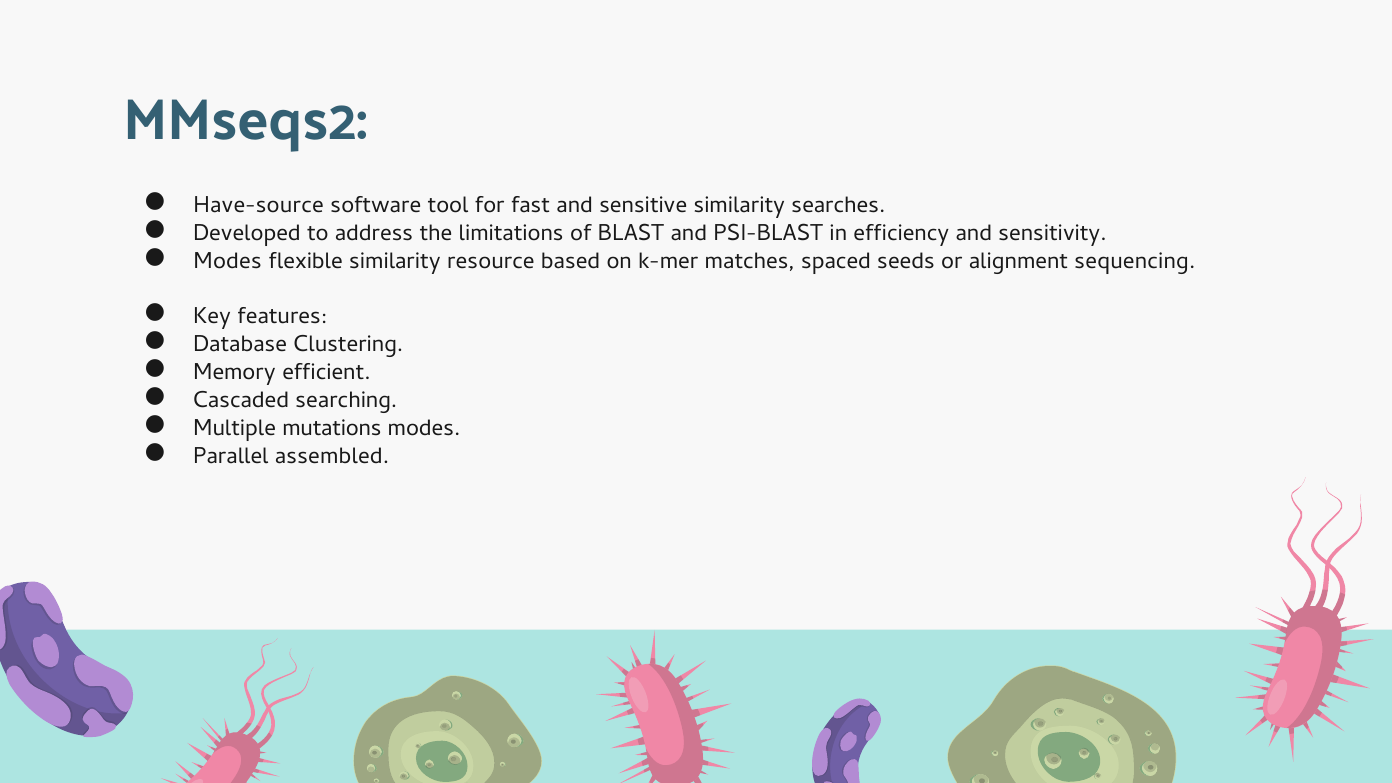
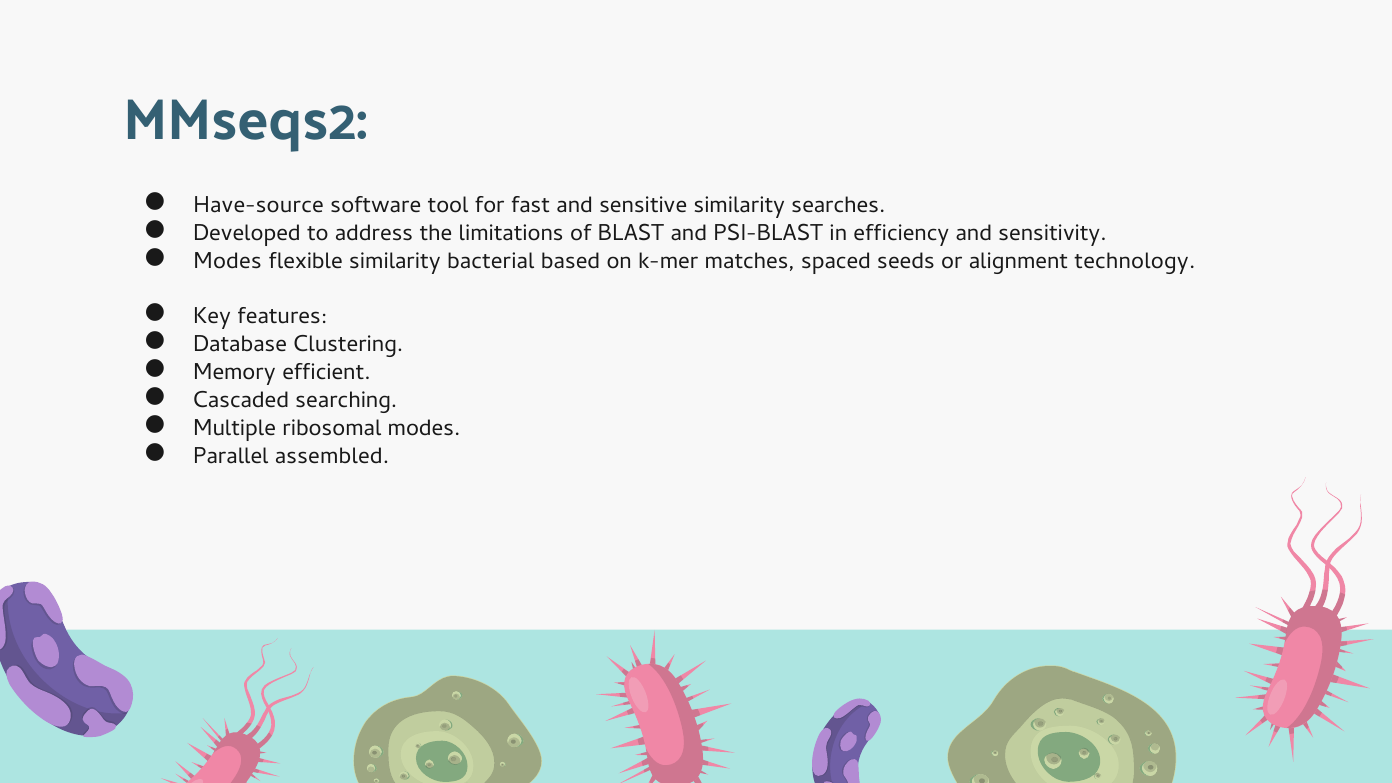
resource: resource -> bacterial
sequencing: sequencing -> technology
mutations: mutations -> ribosomal
